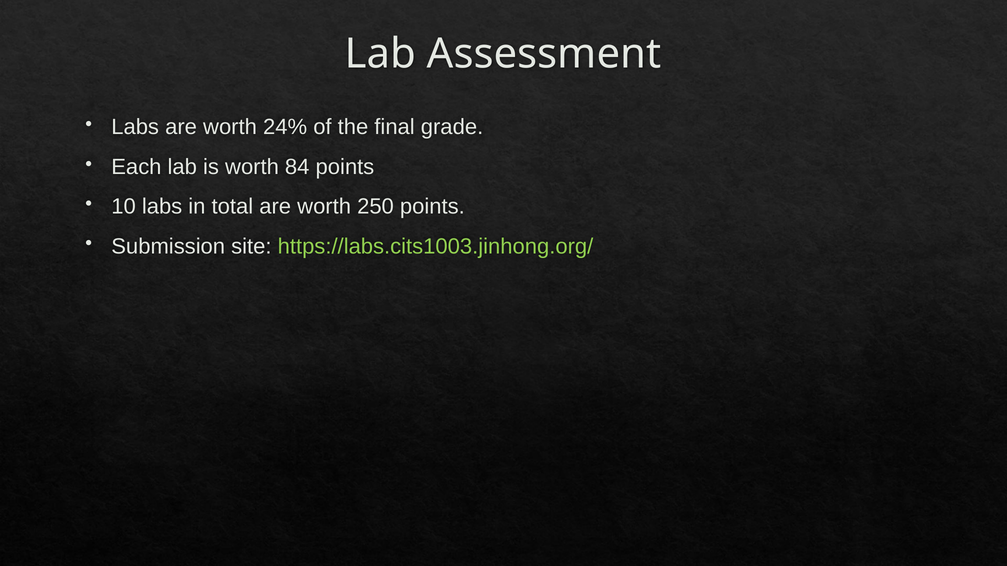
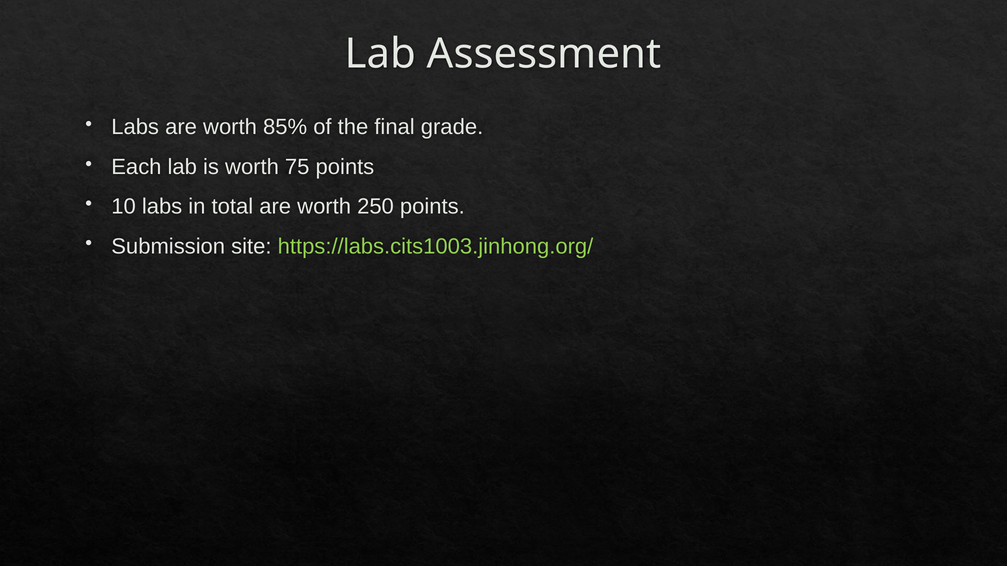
24%: 24% -> 85%
84: 84 -> 75
